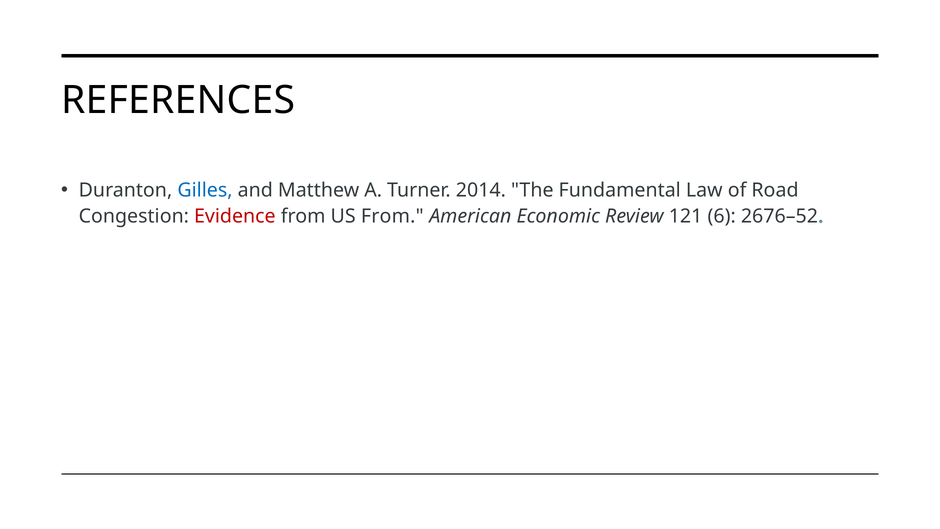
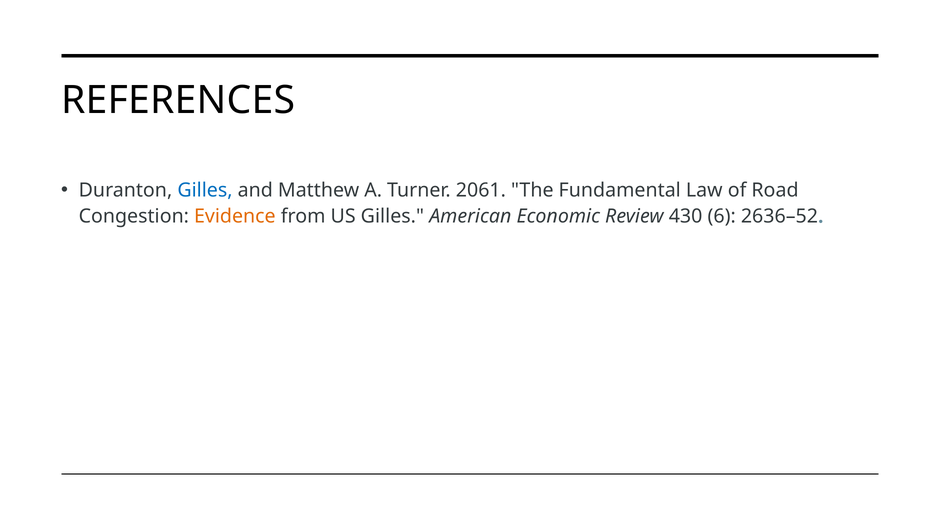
2014: 2014 -> 2061
Evidence colour: red -> orange
US From: From -> Gilles
121: 121 -> 430
2676–52: 2676–52 -> 2636–52
